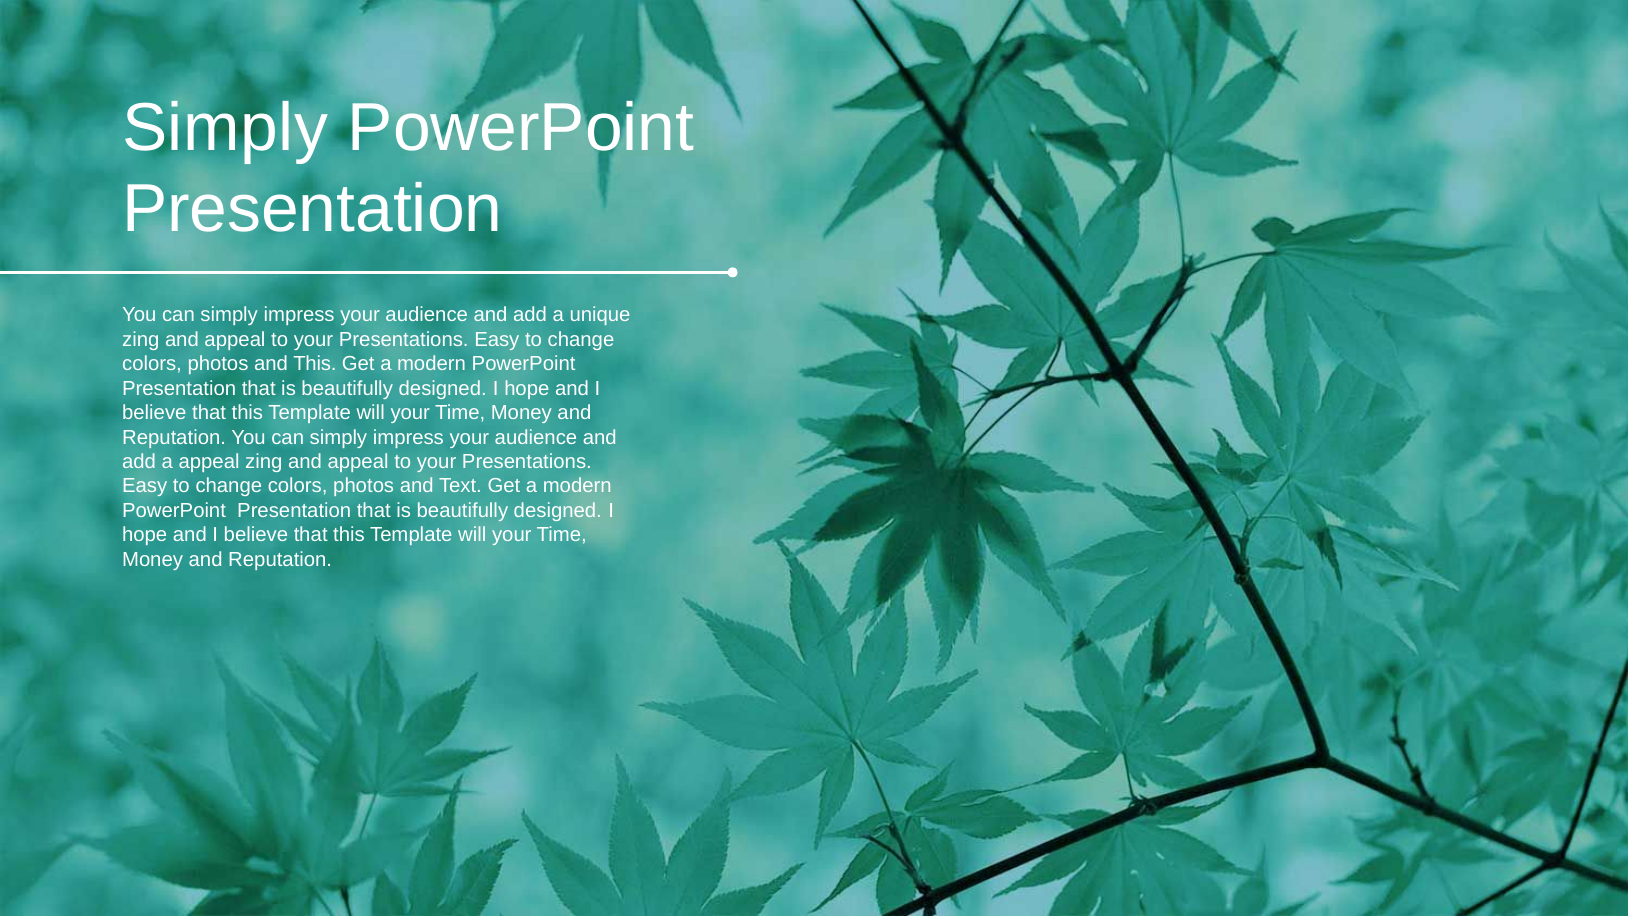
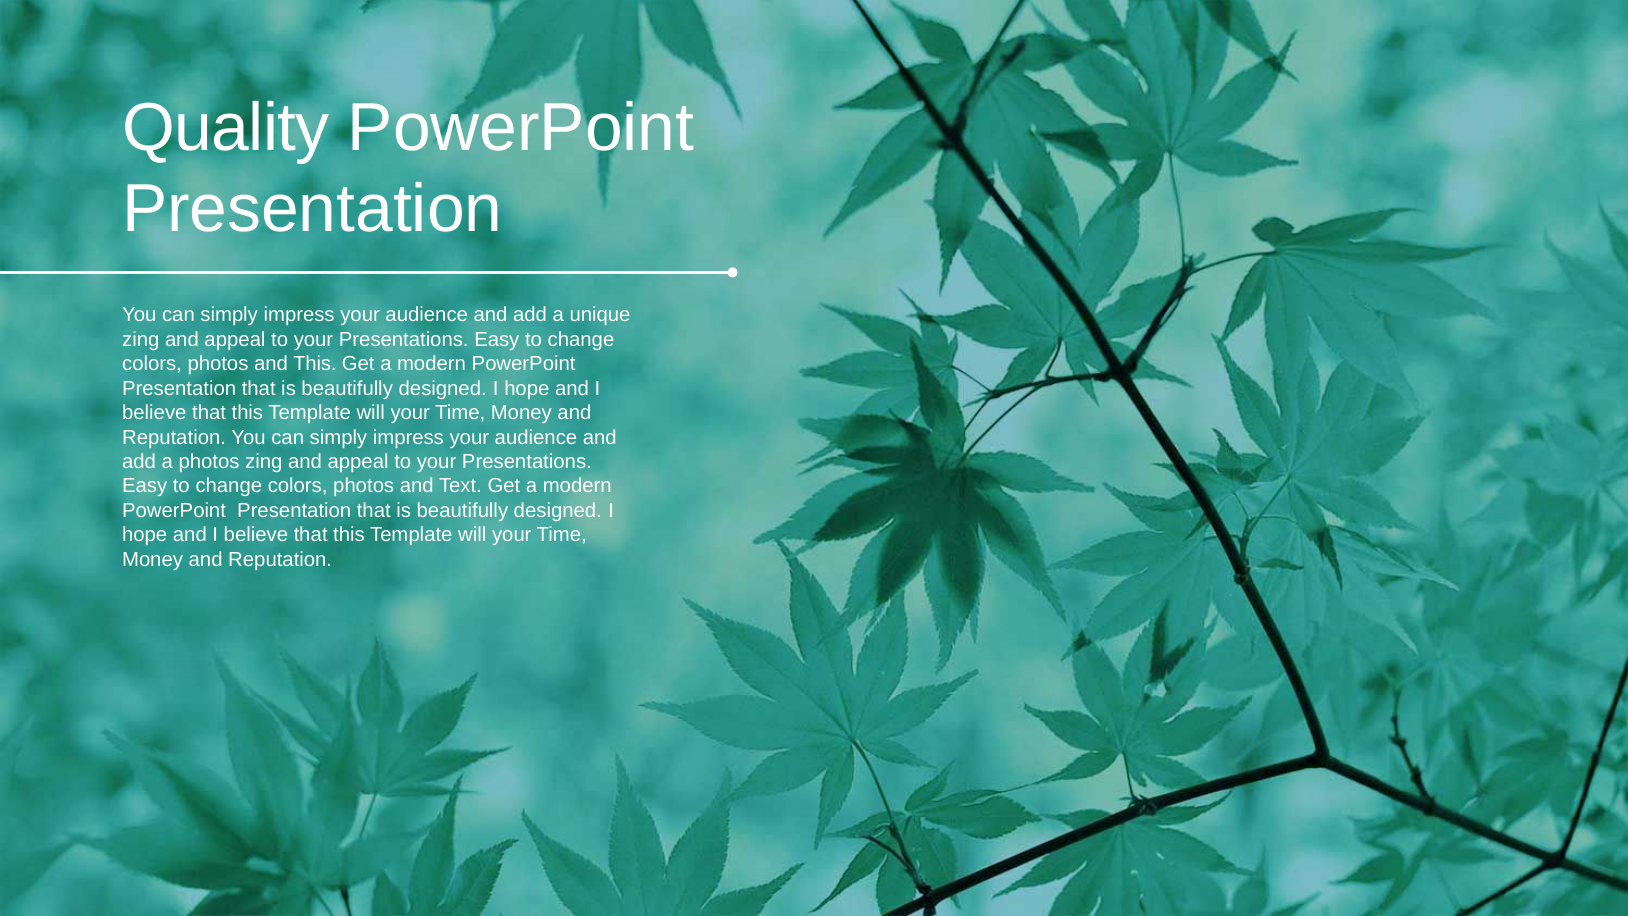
Simply at (225, 128): Simply -> Quality
a appeal: appeal -> photos
